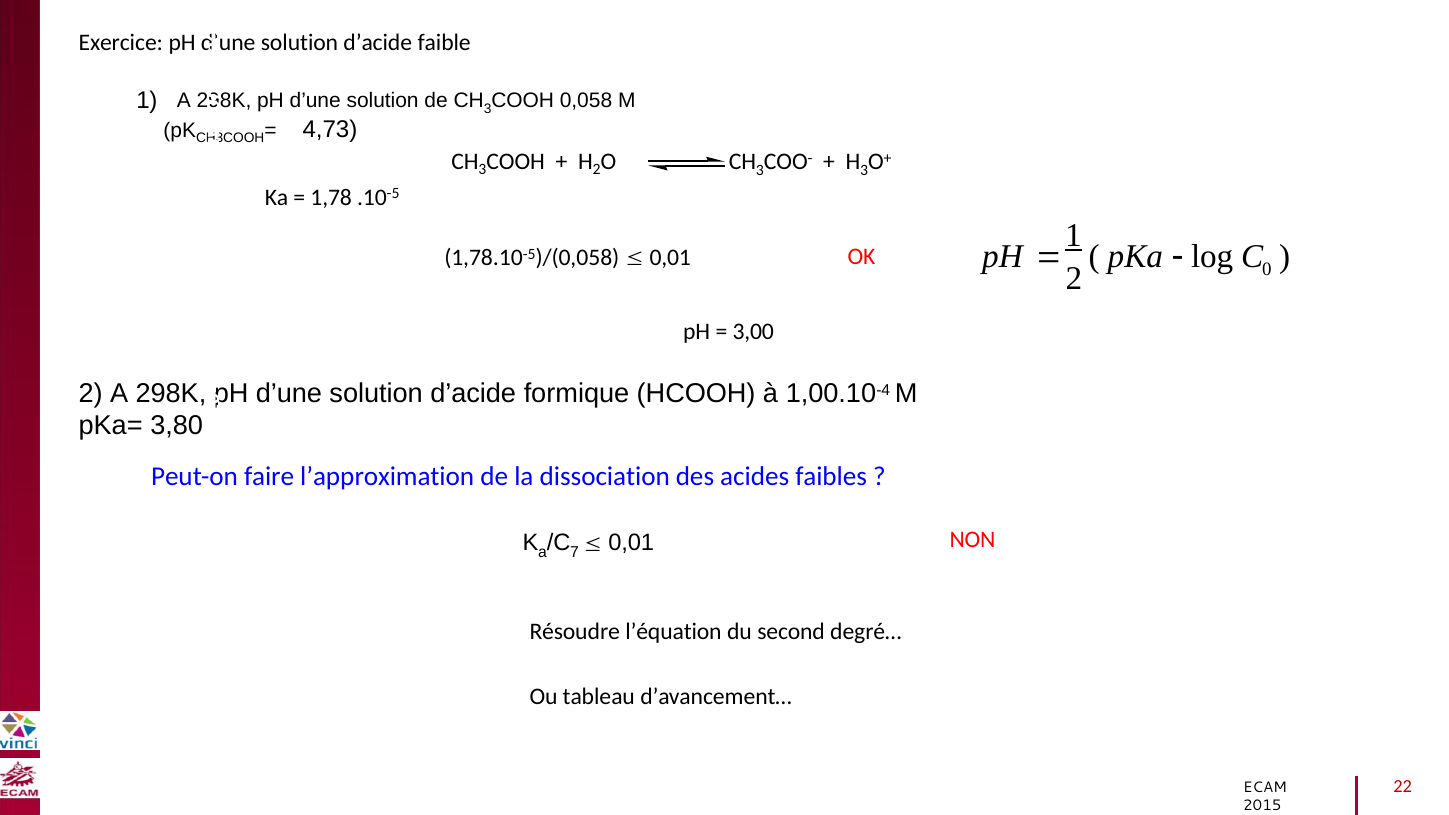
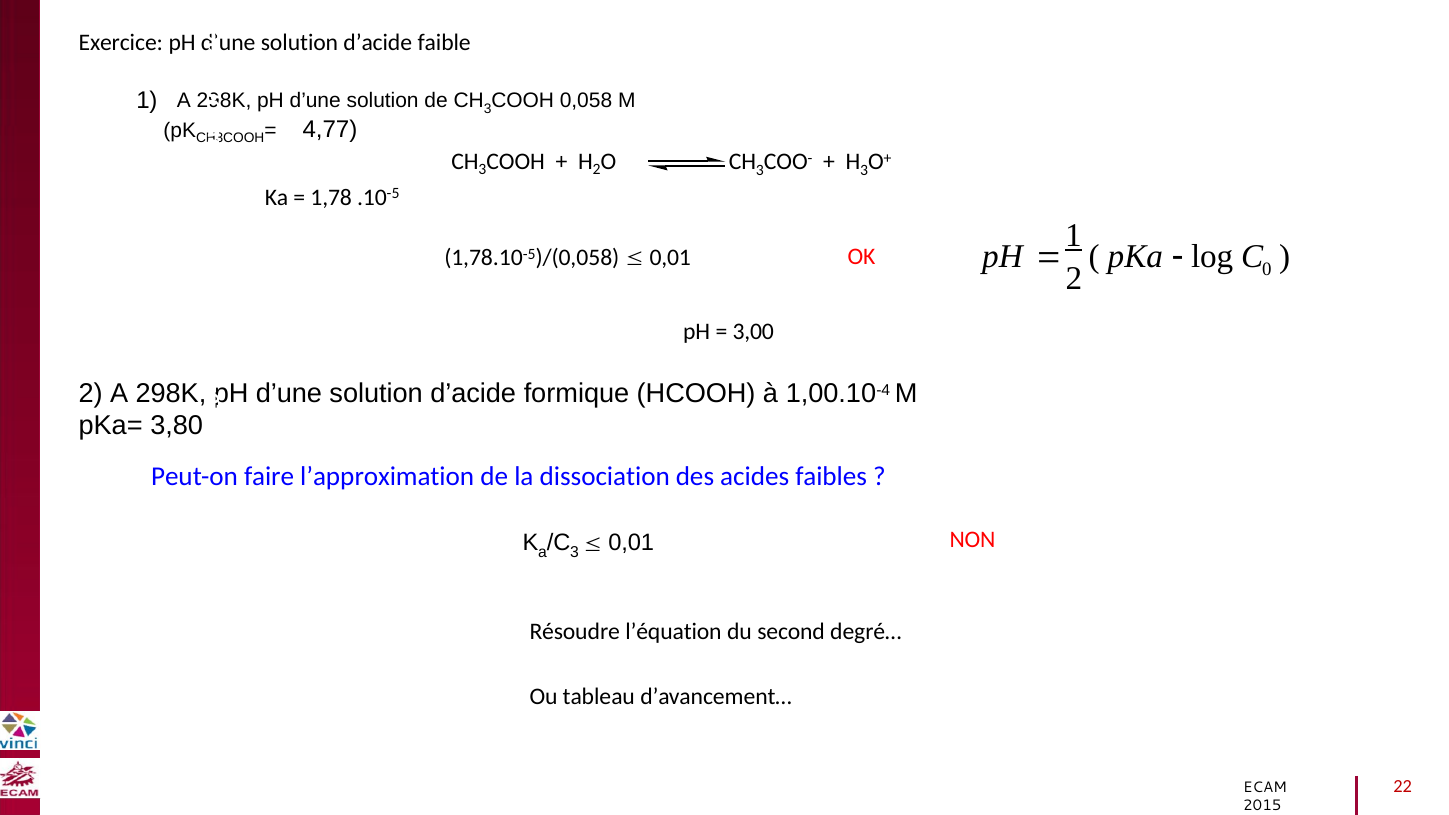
4,73: 4,73 -> 4,77
7 at (575, 552): 7 -> 3
